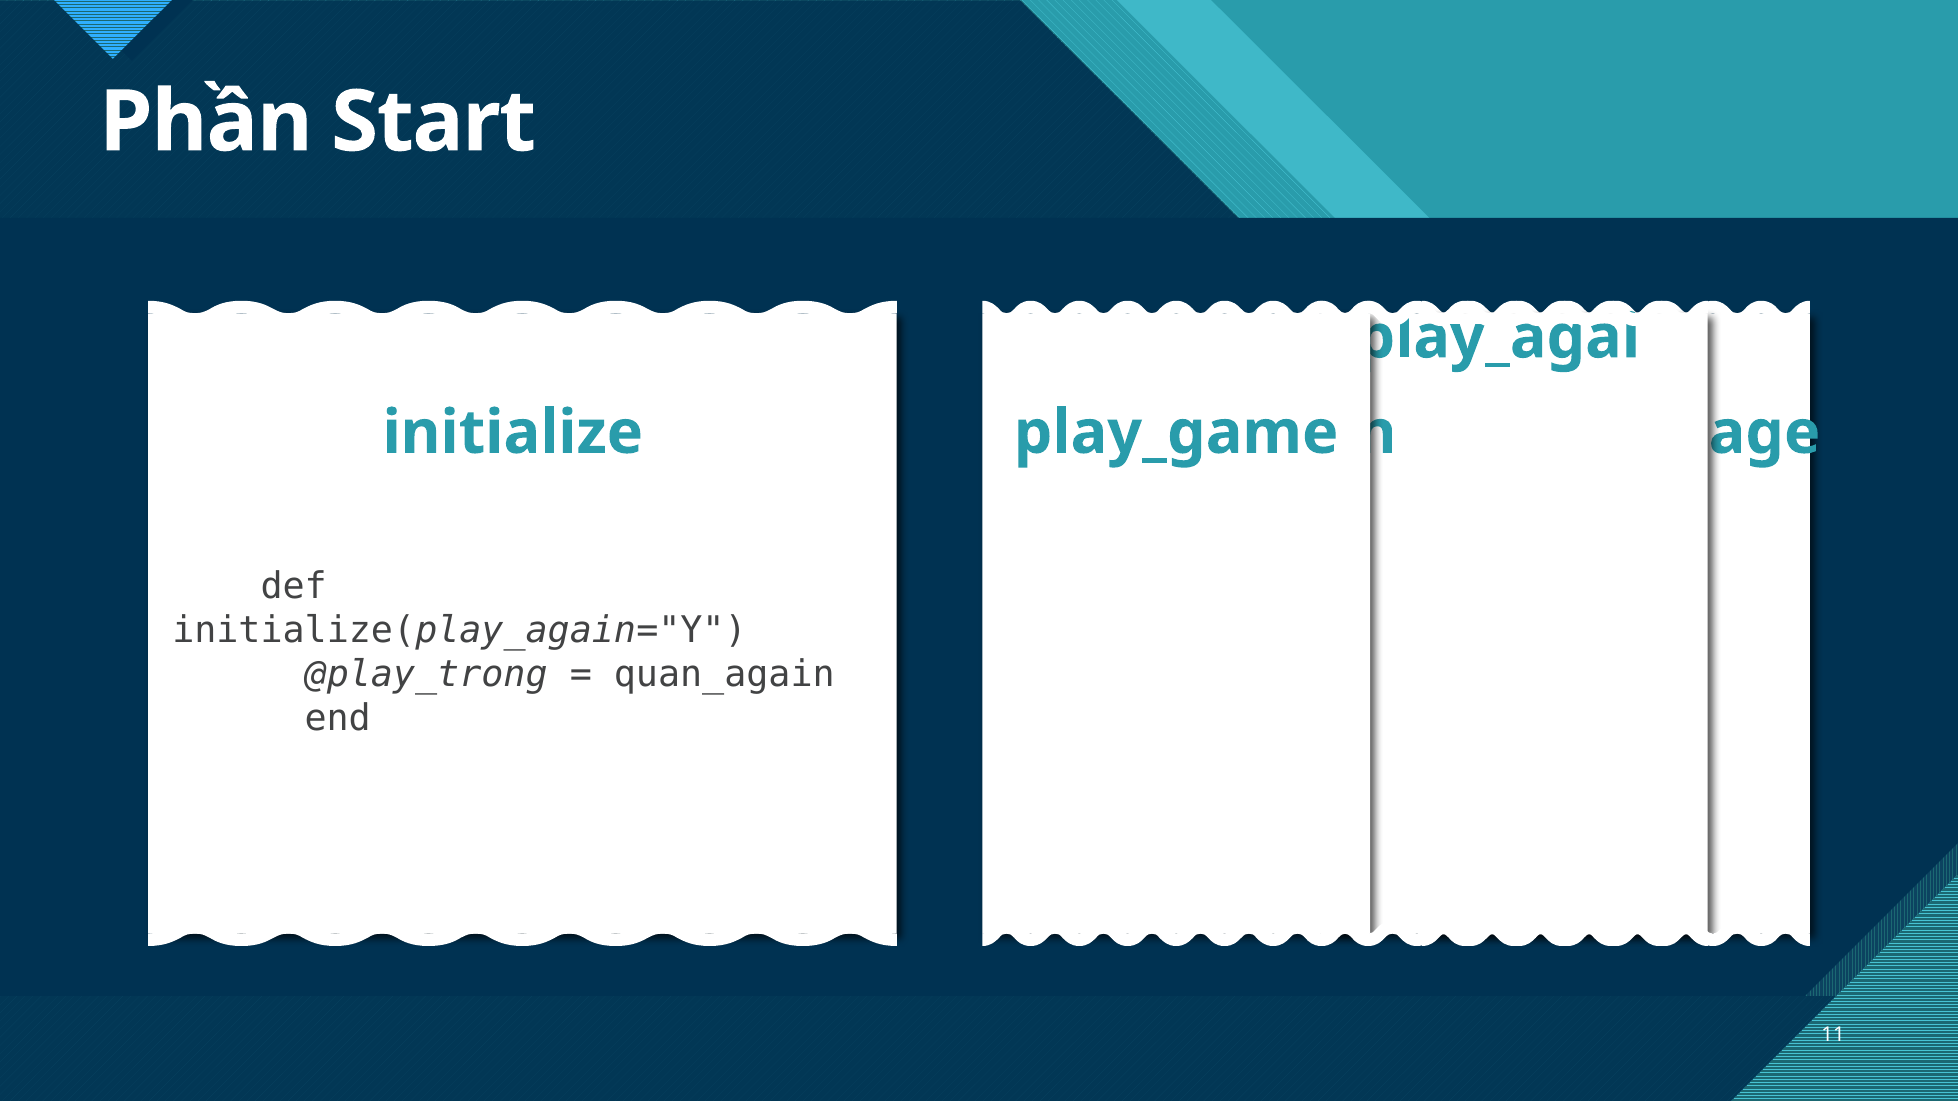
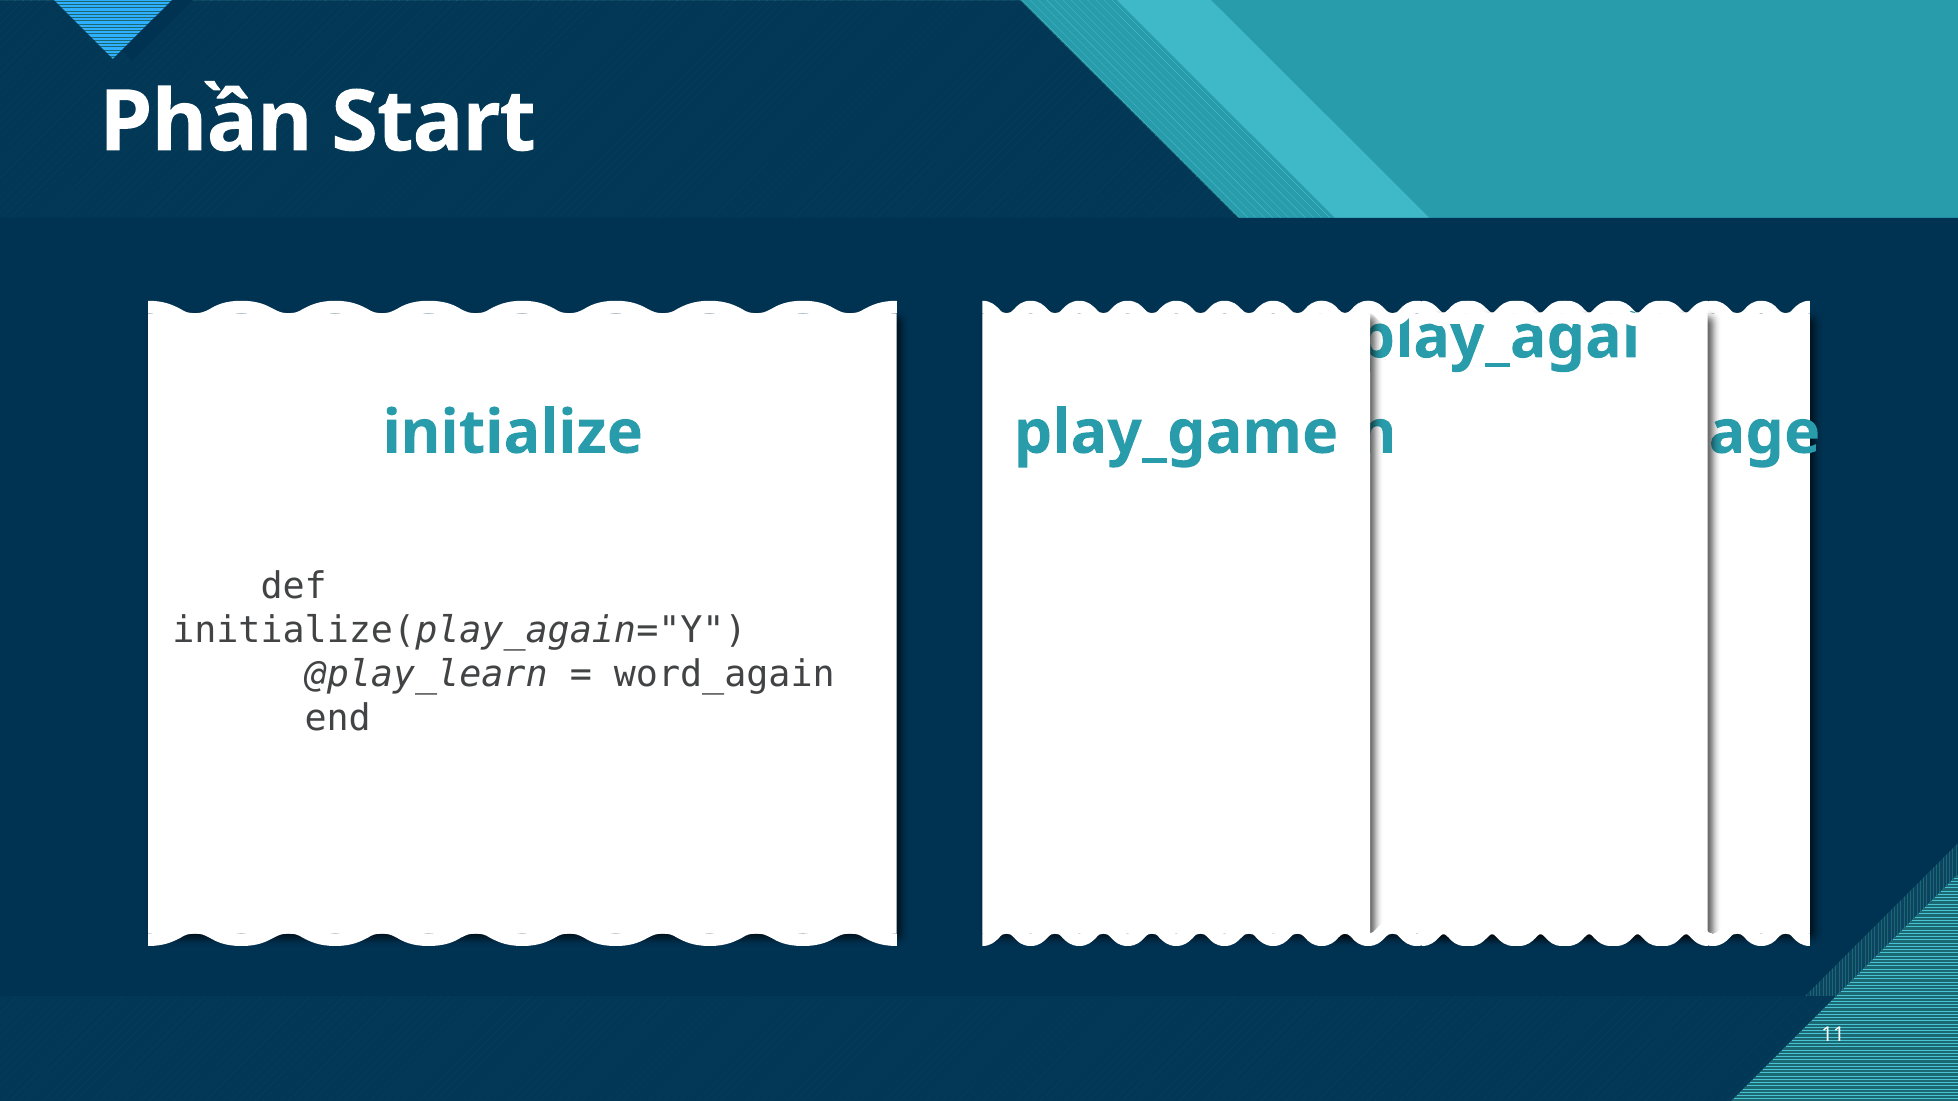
@play_trong: @play_trong -> @play_learn
quan_again: quan_again -> word_again
